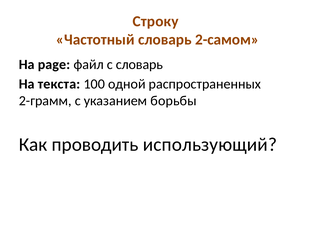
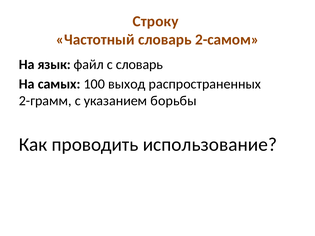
page: page -> язык
текста: текста -> самых
одной: одной -> выход
использующий: использующий -> использование
